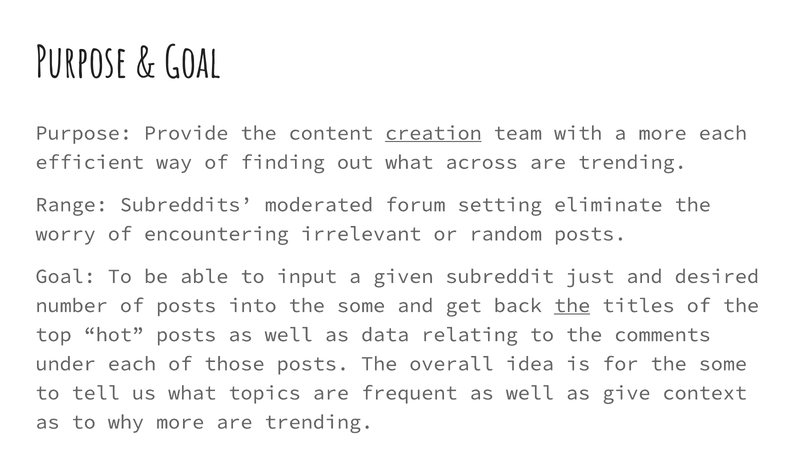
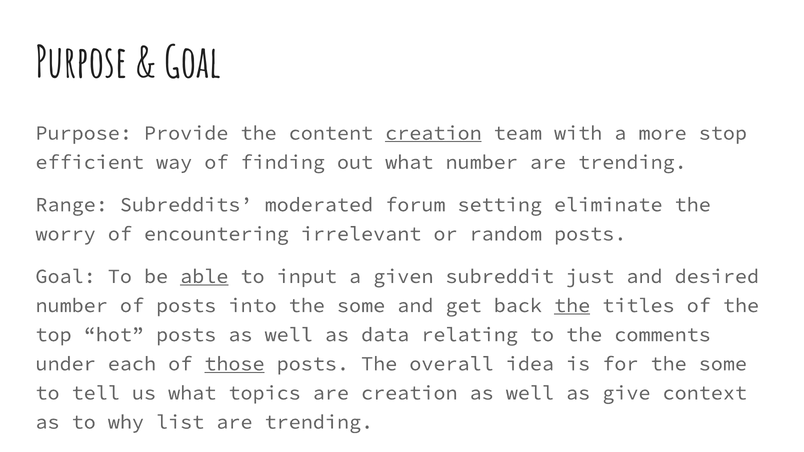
more each: each -> stop
what across: across -> number
able underline: none -> present
those underline: none -> present
are frequent: frequent -> creation
why more: more -> list
